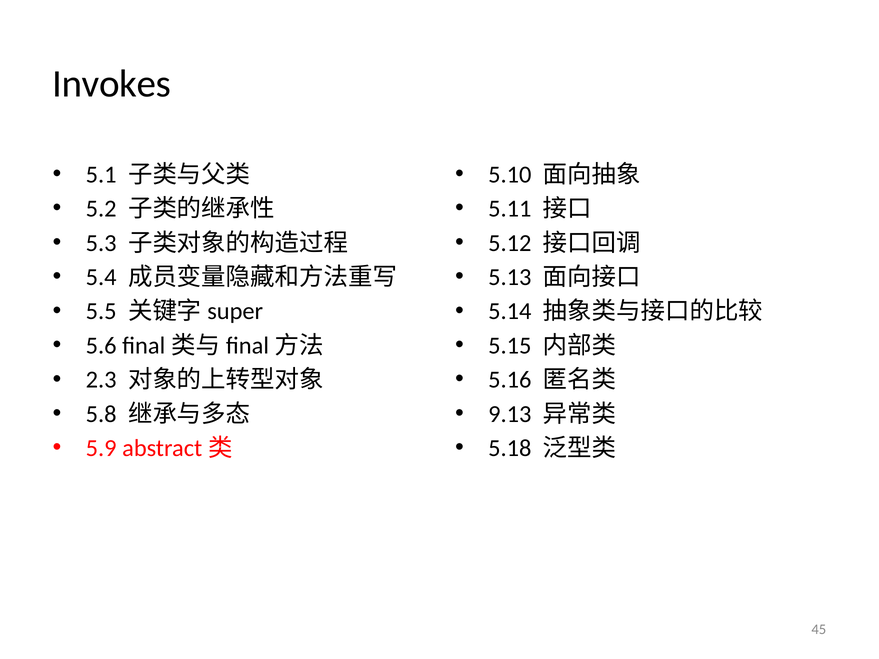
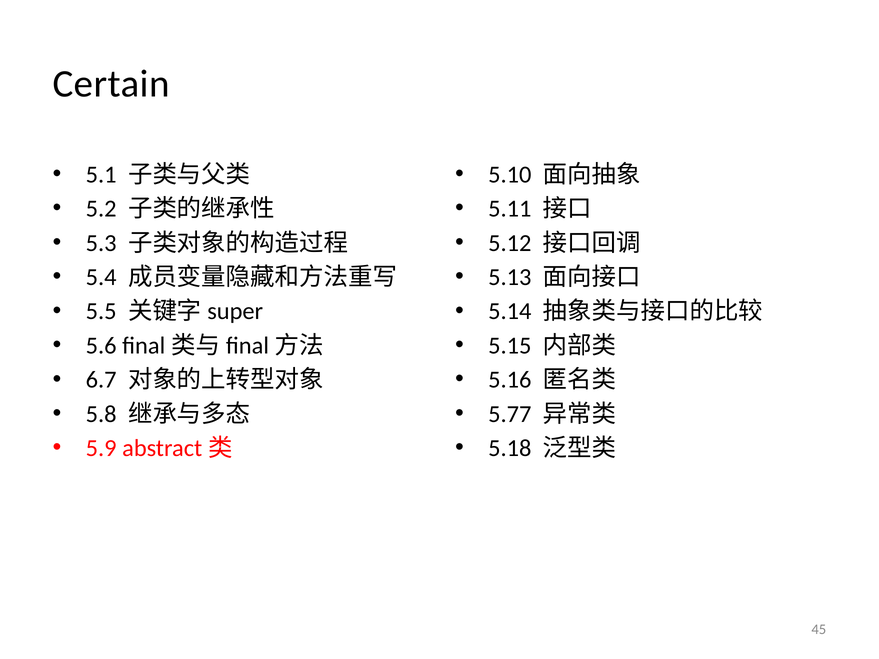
Invokes: Invokes -> Certain
2.3: 2.3 -> 6.7
9.13: 9.13 -> 5.77
